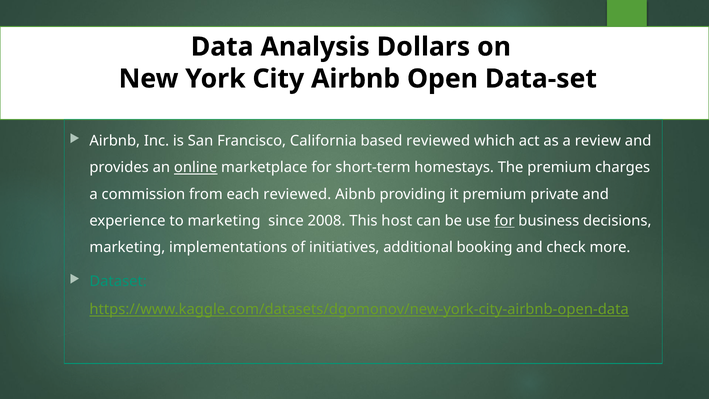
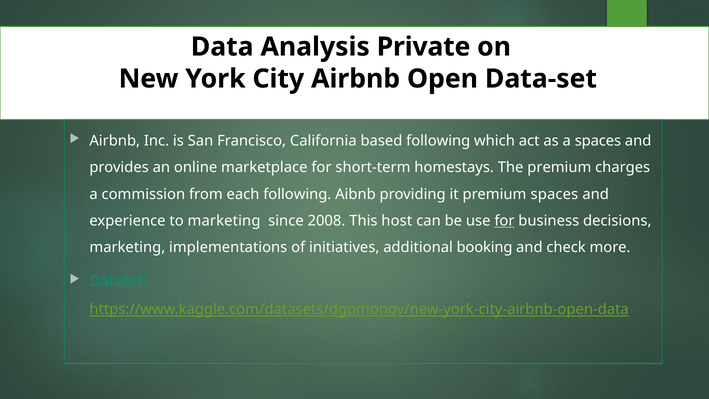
Dollars: Dollars -> Private
based reviewed: reviewed -> following
a review: review -> spaces
online underline: present -> none
each reviewed: reviewed -> following
premium private: private -> spaces
